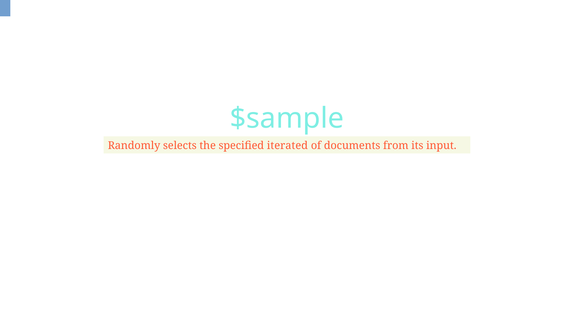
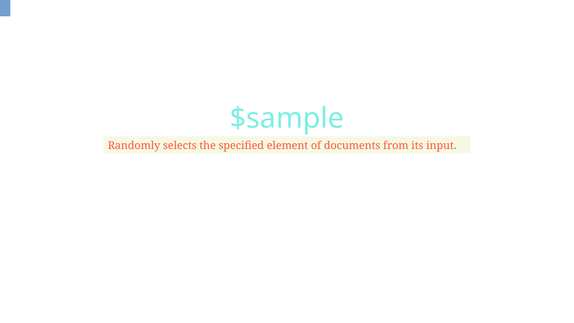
iterated: iterated -> element
